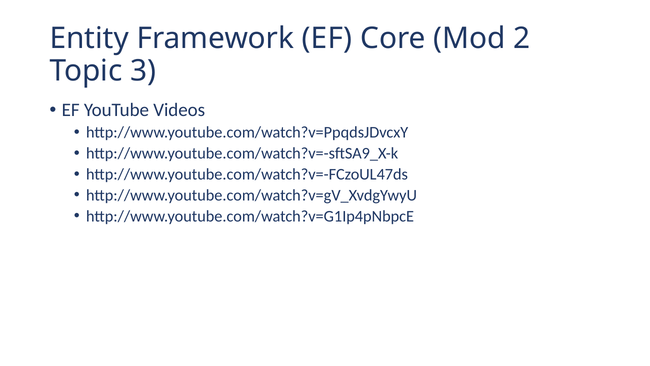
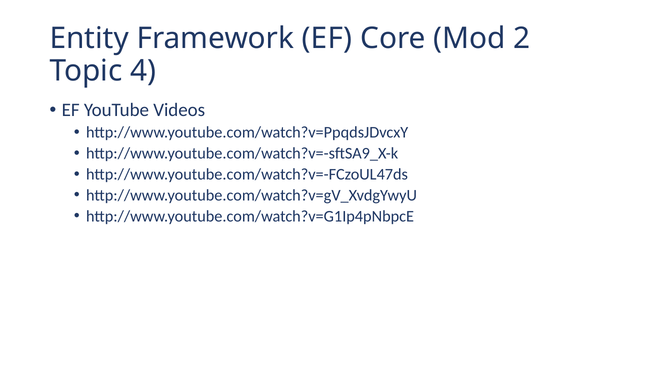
3: 3 -> 4
